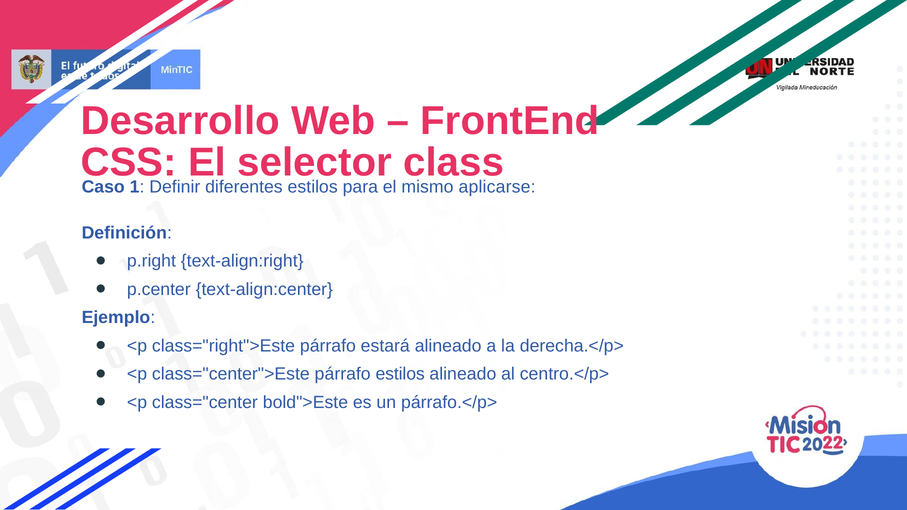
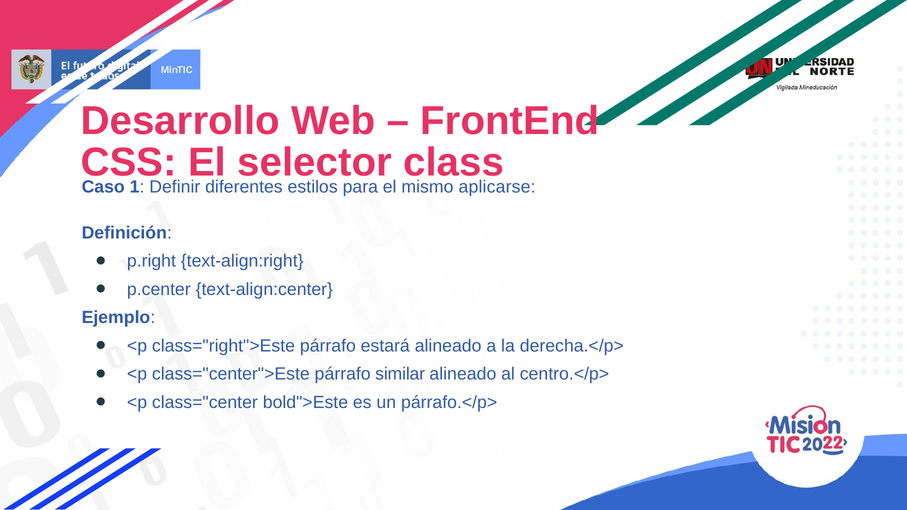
párrafo estilos: estilos -> similar
